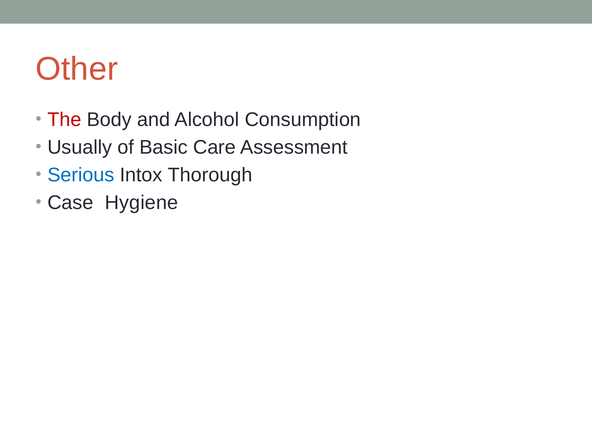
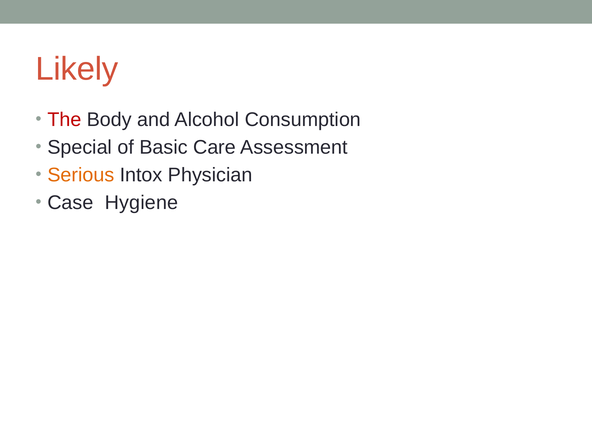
Other: Other -> Likely
Usually: Usually -> Special
Serious colour: blue -> orange
Thorough: Thorough -> Physician
